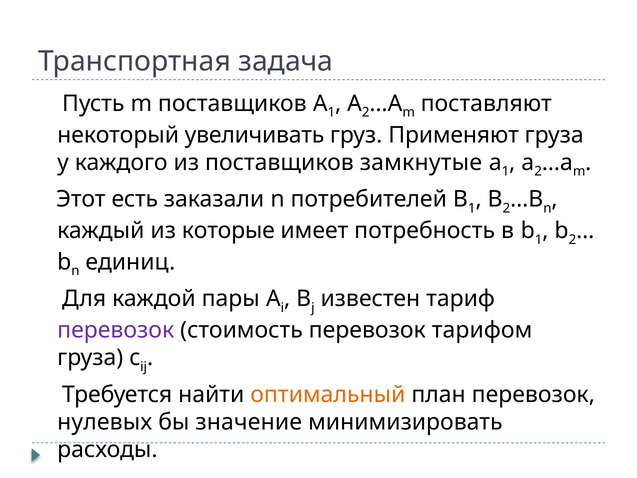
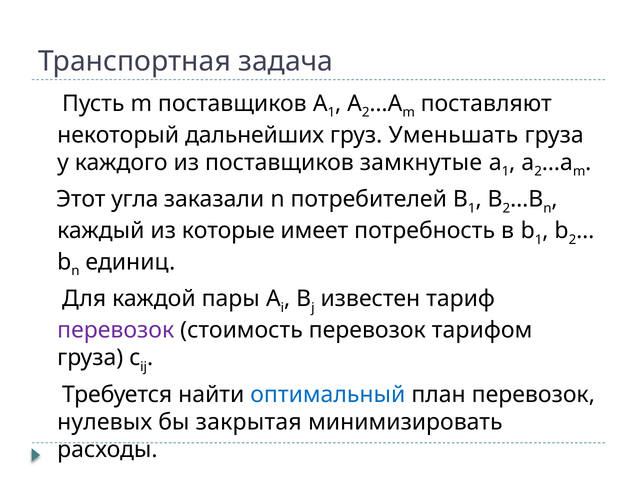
увеличивать: увеличивать -> дальнейших
Применяют: Применяют -> Уменьшать
есть: есть -> угла
оптимальный colour: orange -> blue
значение: значение -> закрытая
